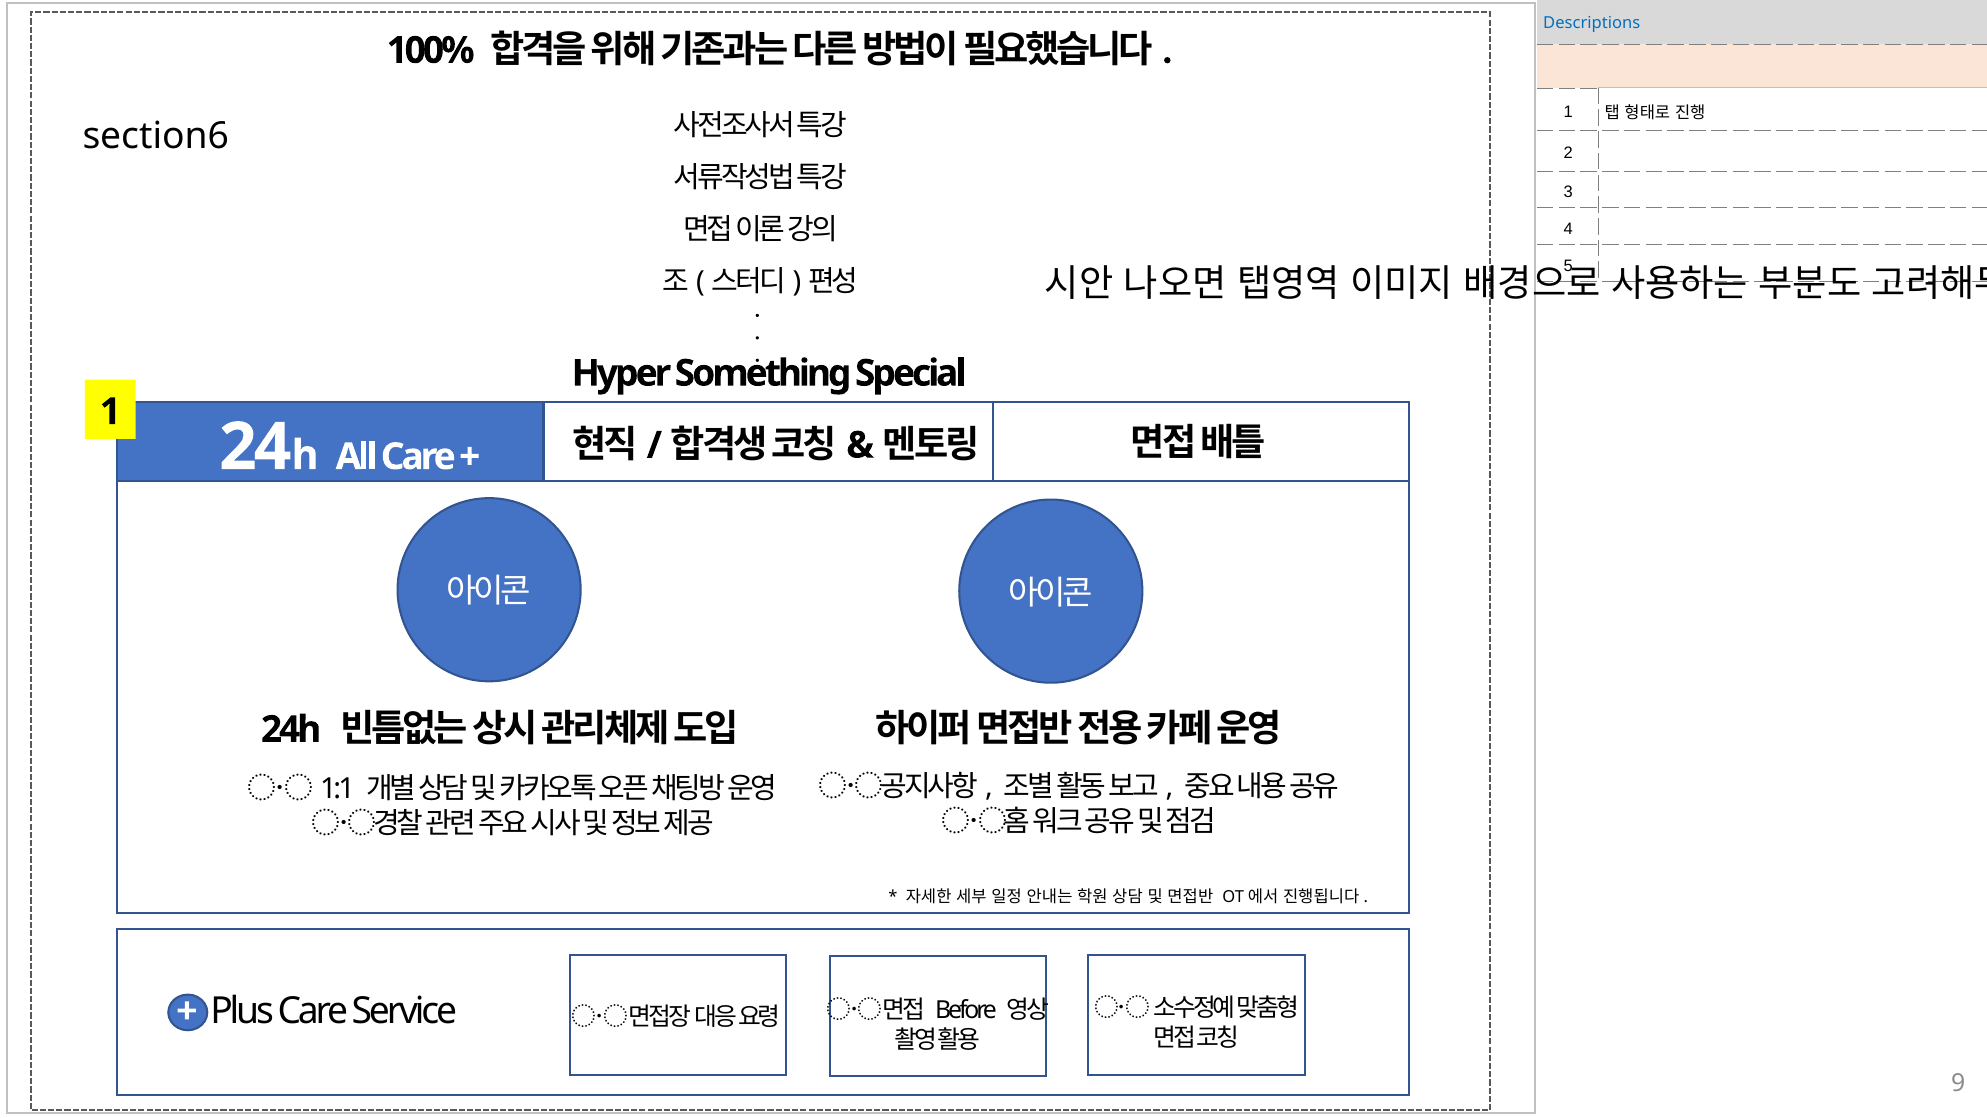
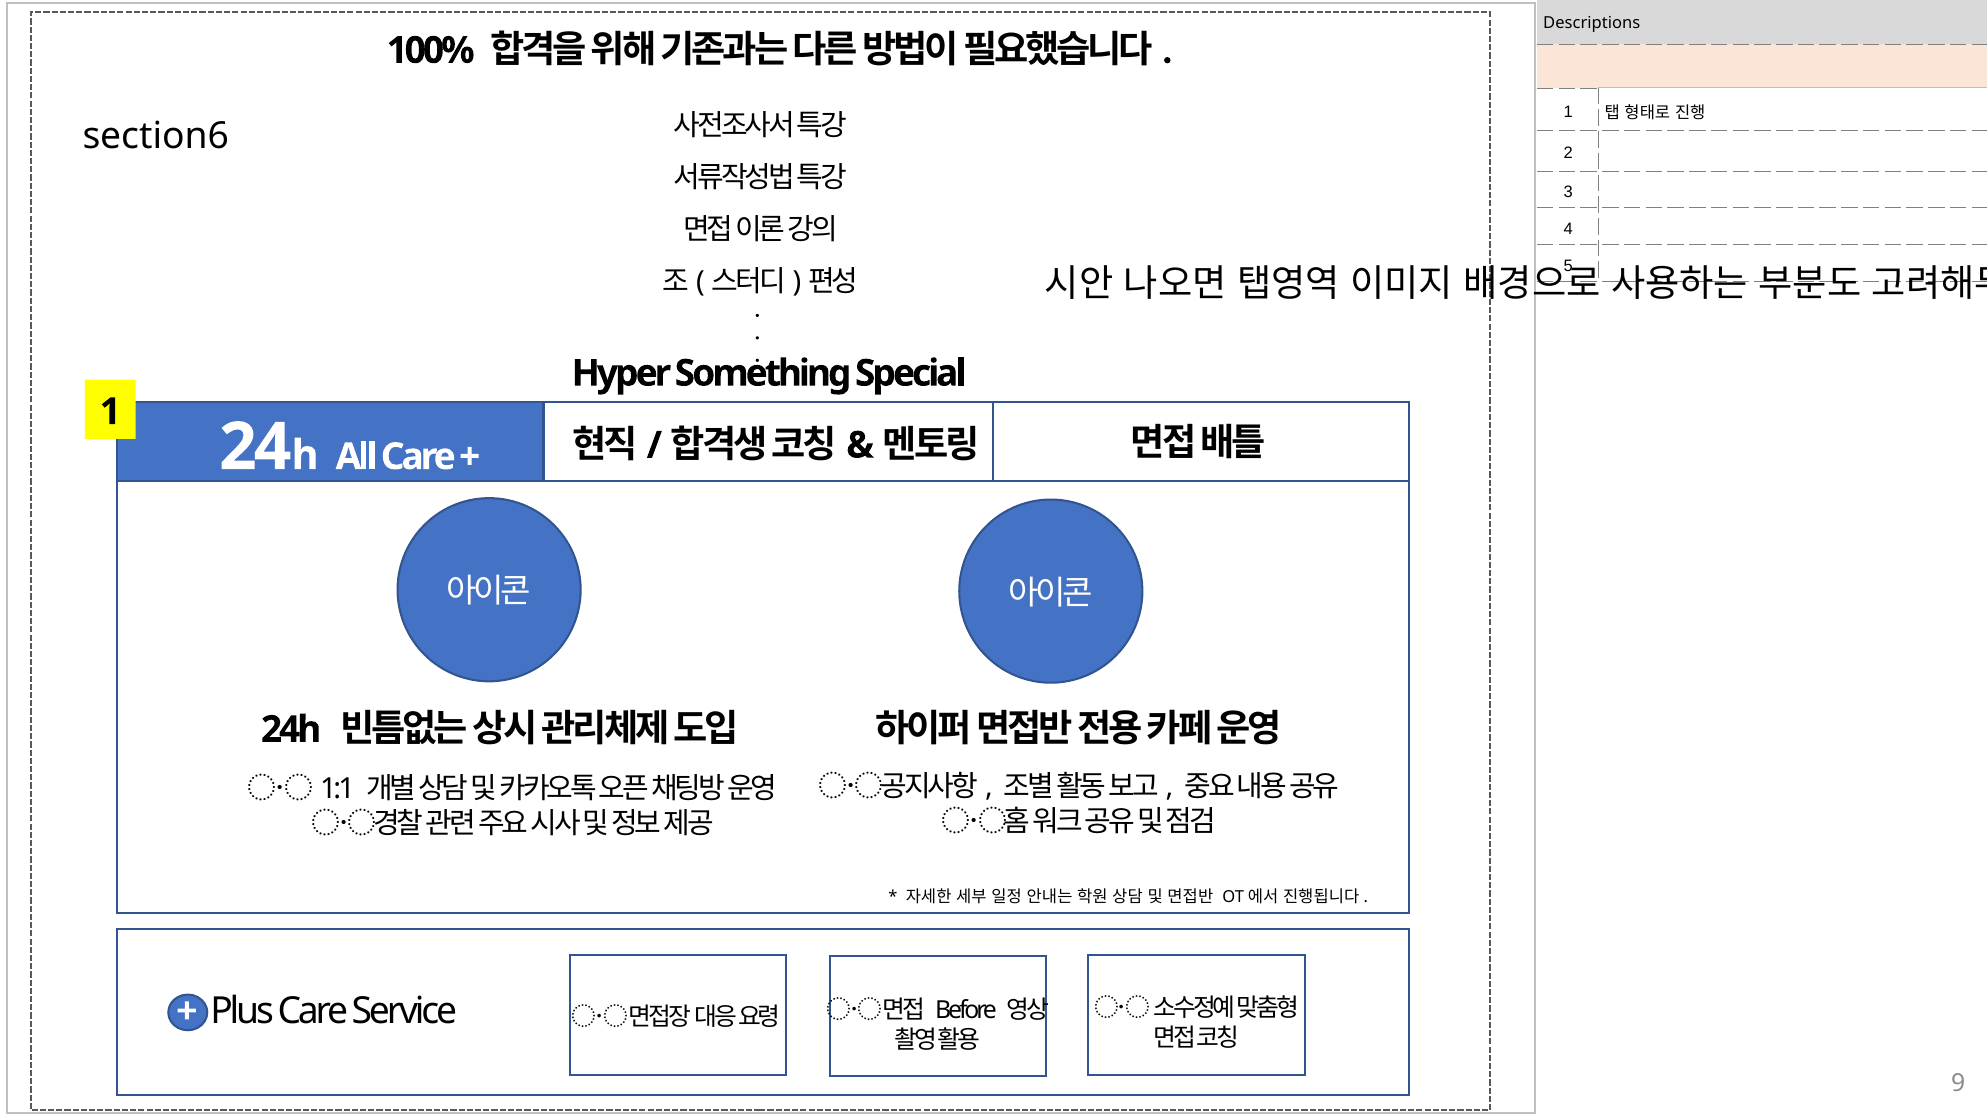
Descriptions colour: blue -> black
